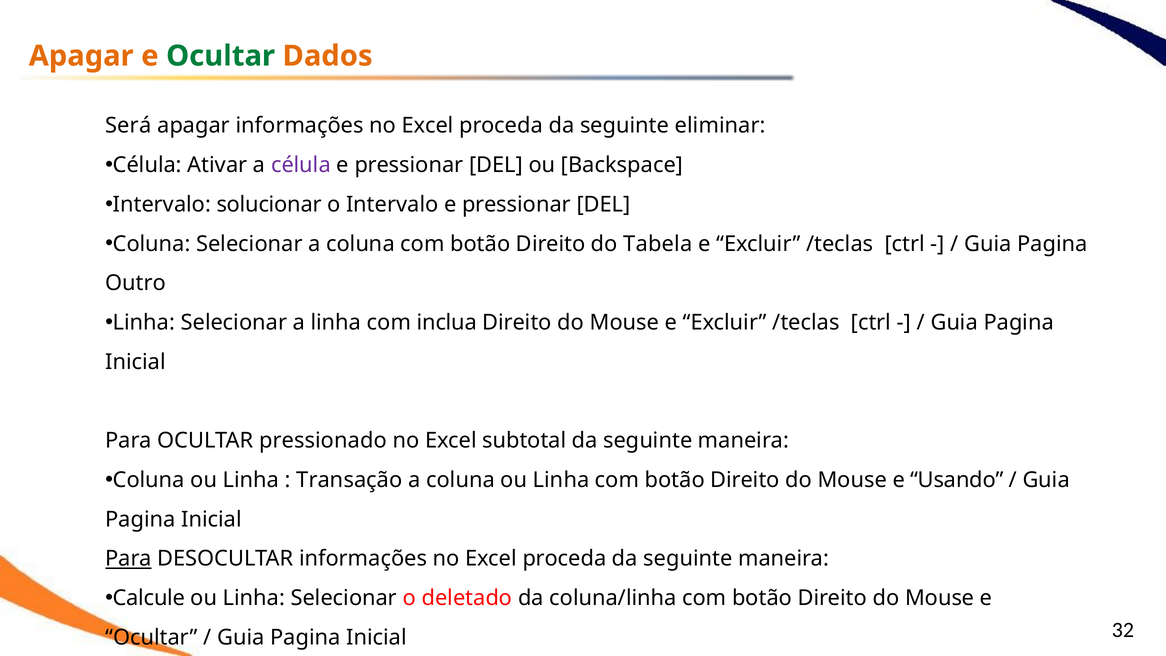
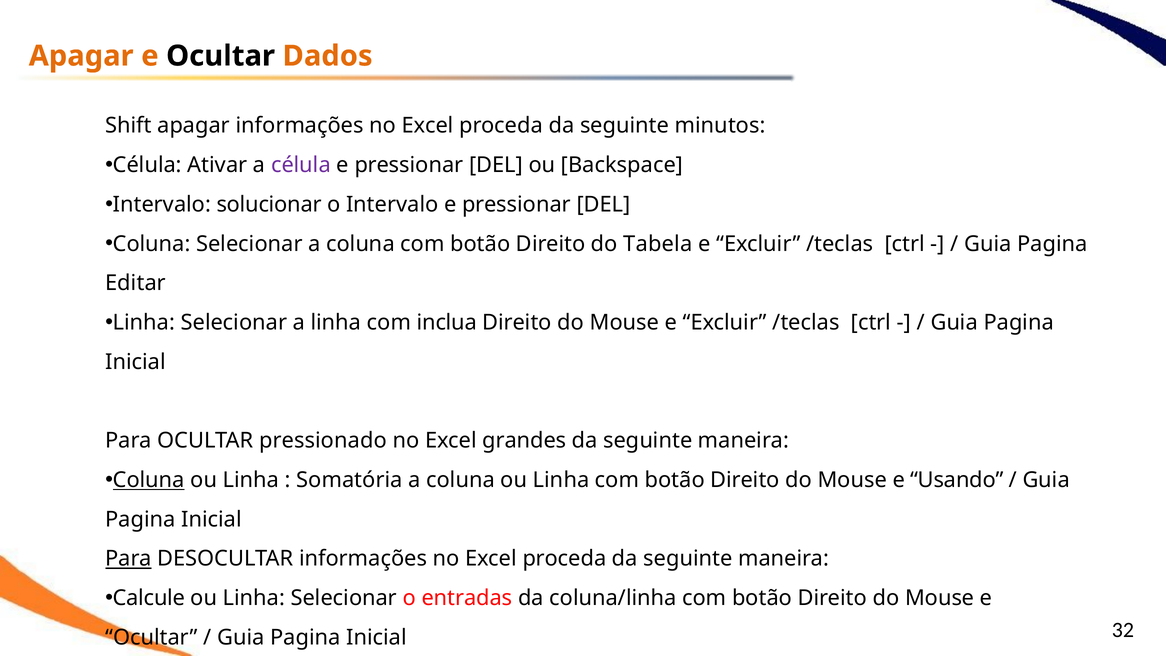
Ocultar at (221, 56) colour: green -> black
Será: Será -> Shift
eliminar: eliminar -> minutos
Outro: Outro -> Editar
subtotal: subtotal -> grandes
Coluna at (149, 480) underline: none -> present
Transação: Transação -> Somatória
deletado: deletado -> entradas
